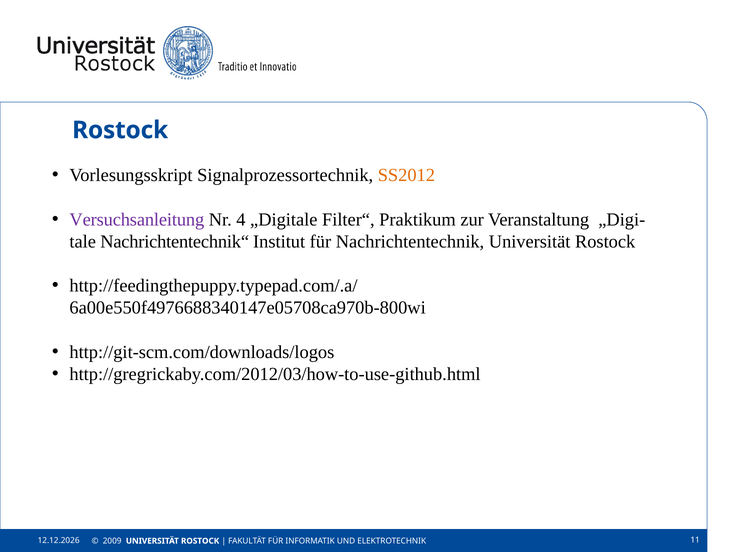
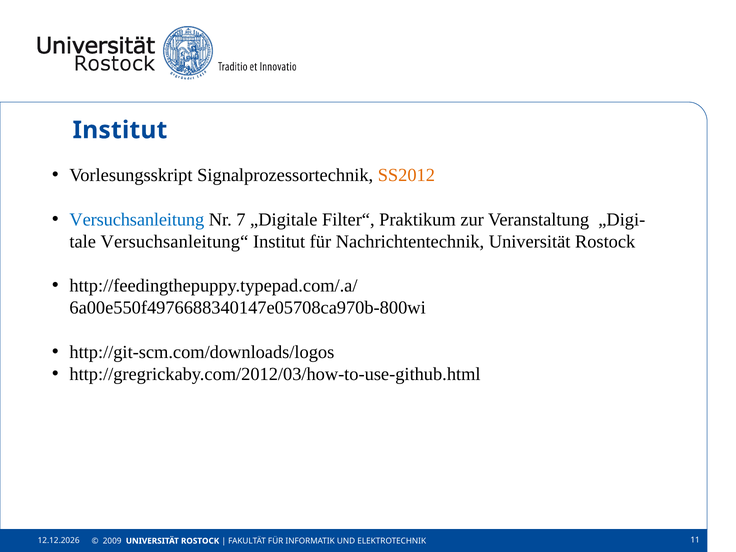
Rostock at (120, 130): Rostock -> Institut
Versuchsanleitung colour: purple -> blue
4: 4 -> 7
Nachrichtentechnik“: Nachrichtentechnik“ -> Versuchsanleitung“
